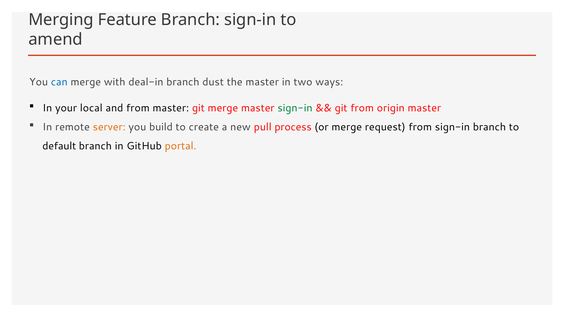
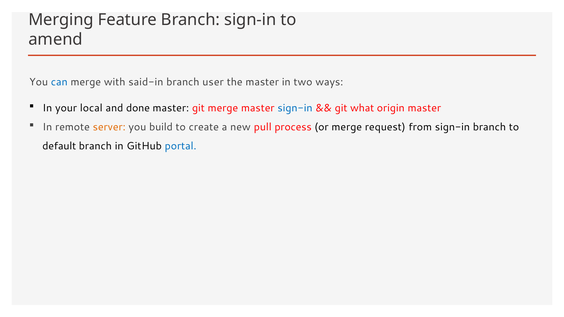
deal-in: deal-in -> said-in
dust: dust -> user
and from: from -> done
sign-in at (295, 108) colour: green -> blue
git from: from -> what
portal colour: orange -> blue
